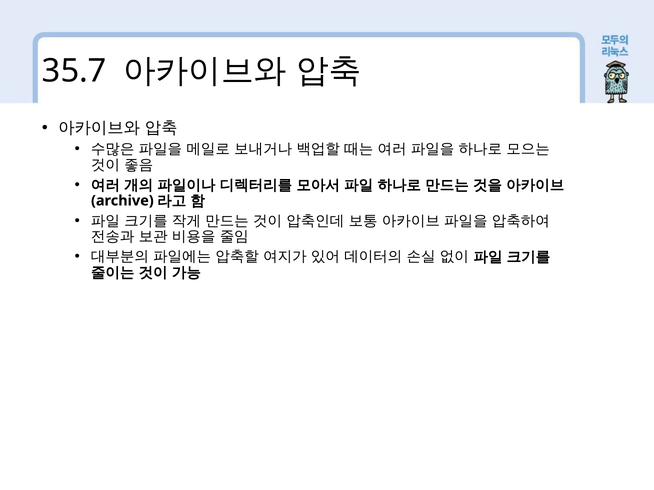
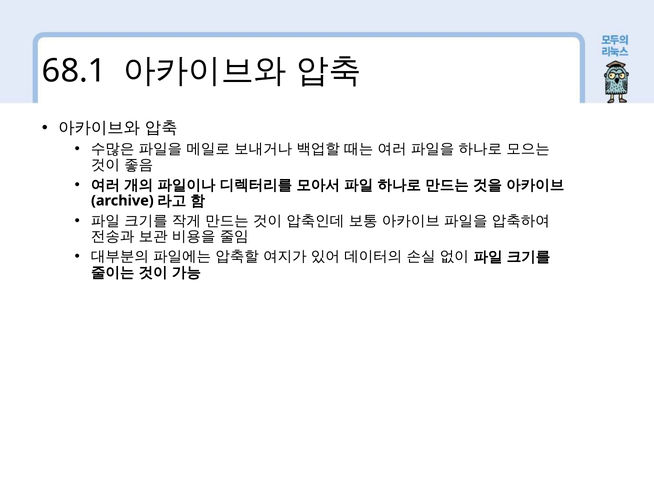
35.7: 35.7 -> 68.1
